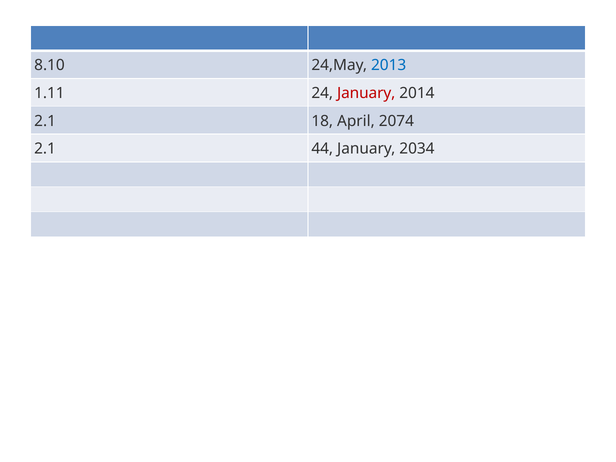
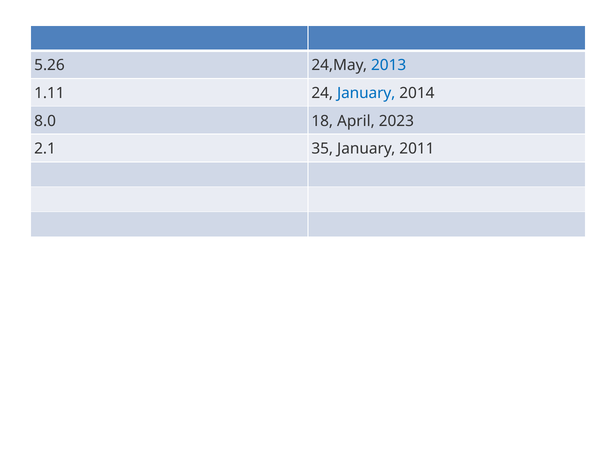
8.10: 8.10 -> 5.26
January at (366, 93) colour: red -> blue
2.1 at (45, 121): 2.1 -> 8.0
2074: 2074 -> 2023
44: 44 -> 35
2034: 2034 -> 2011
